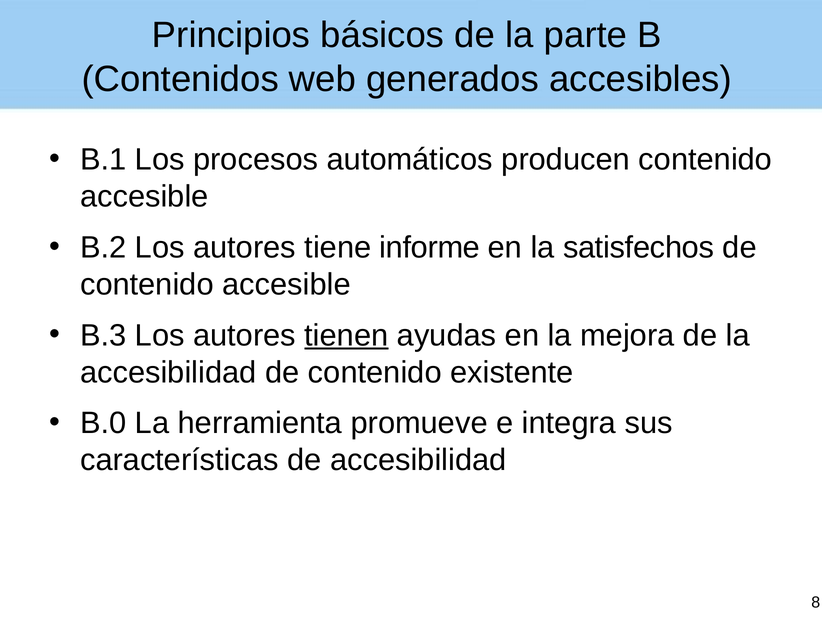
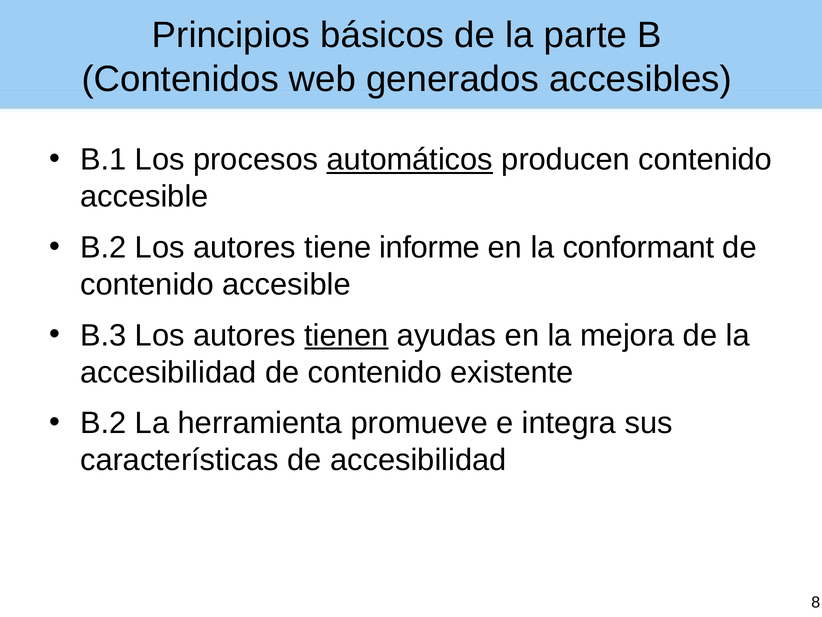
automáticos underline: none -> present
satisfechos: satisfechos -> conformant
B.0 at (103, 423): B.0 -> B.2
